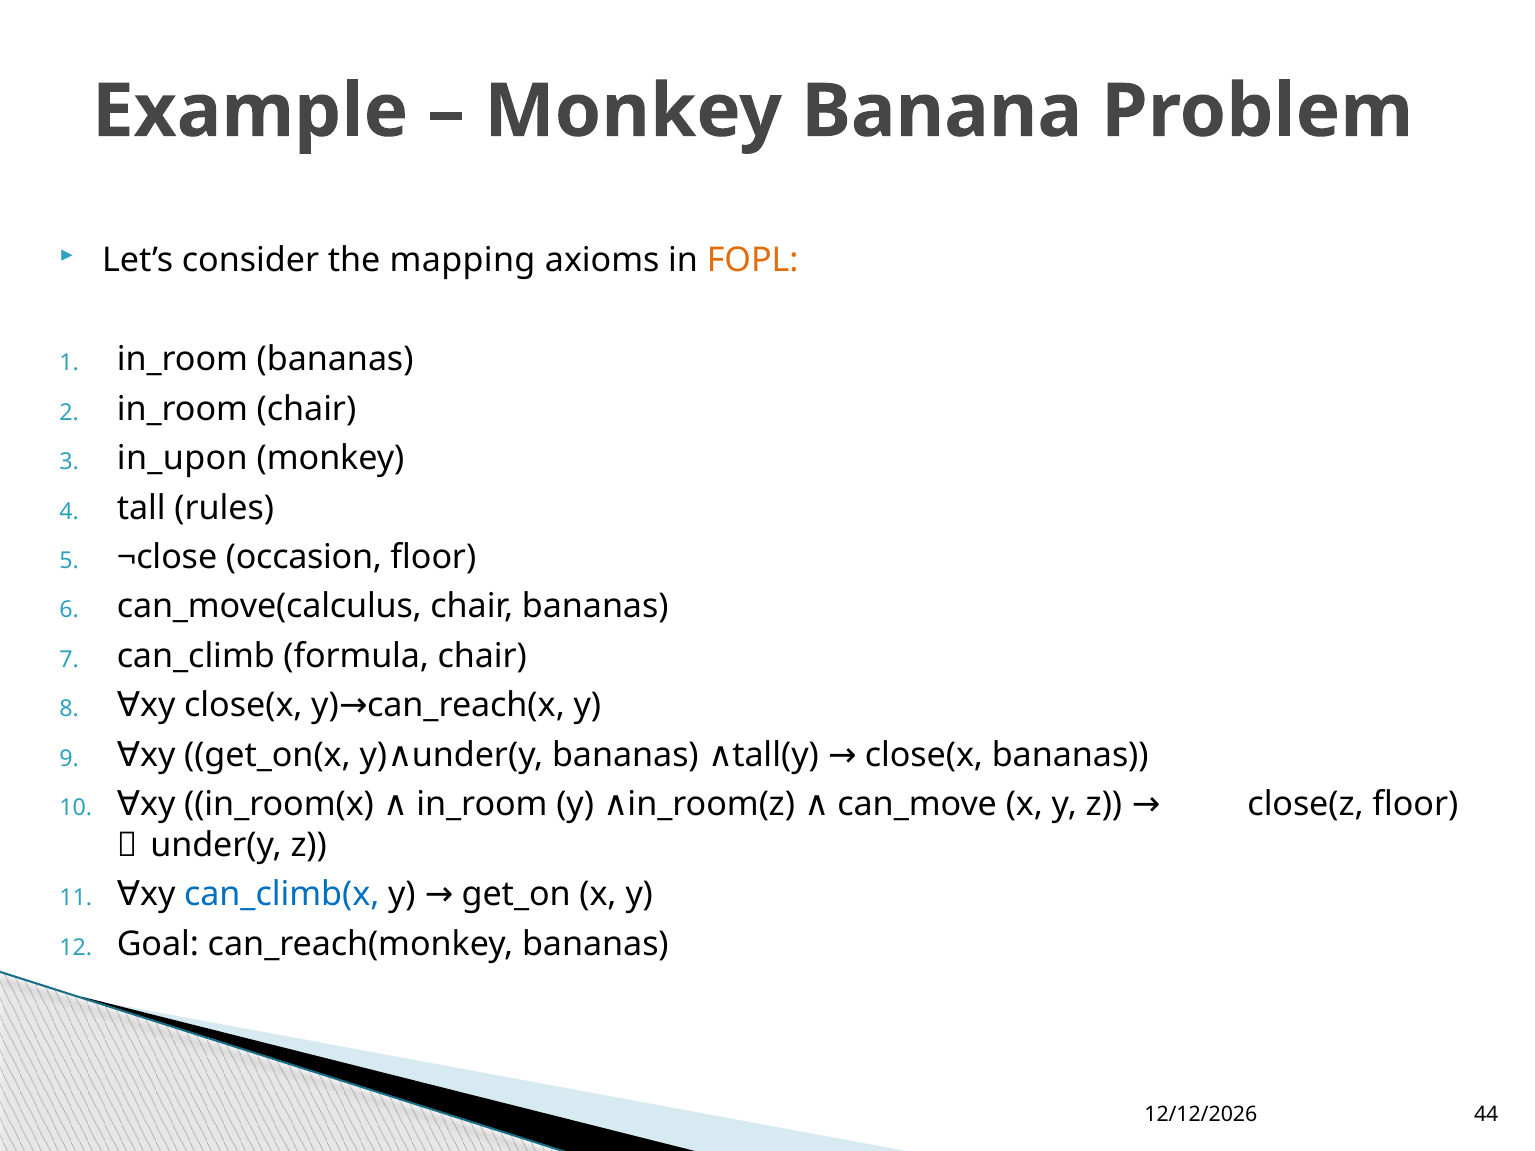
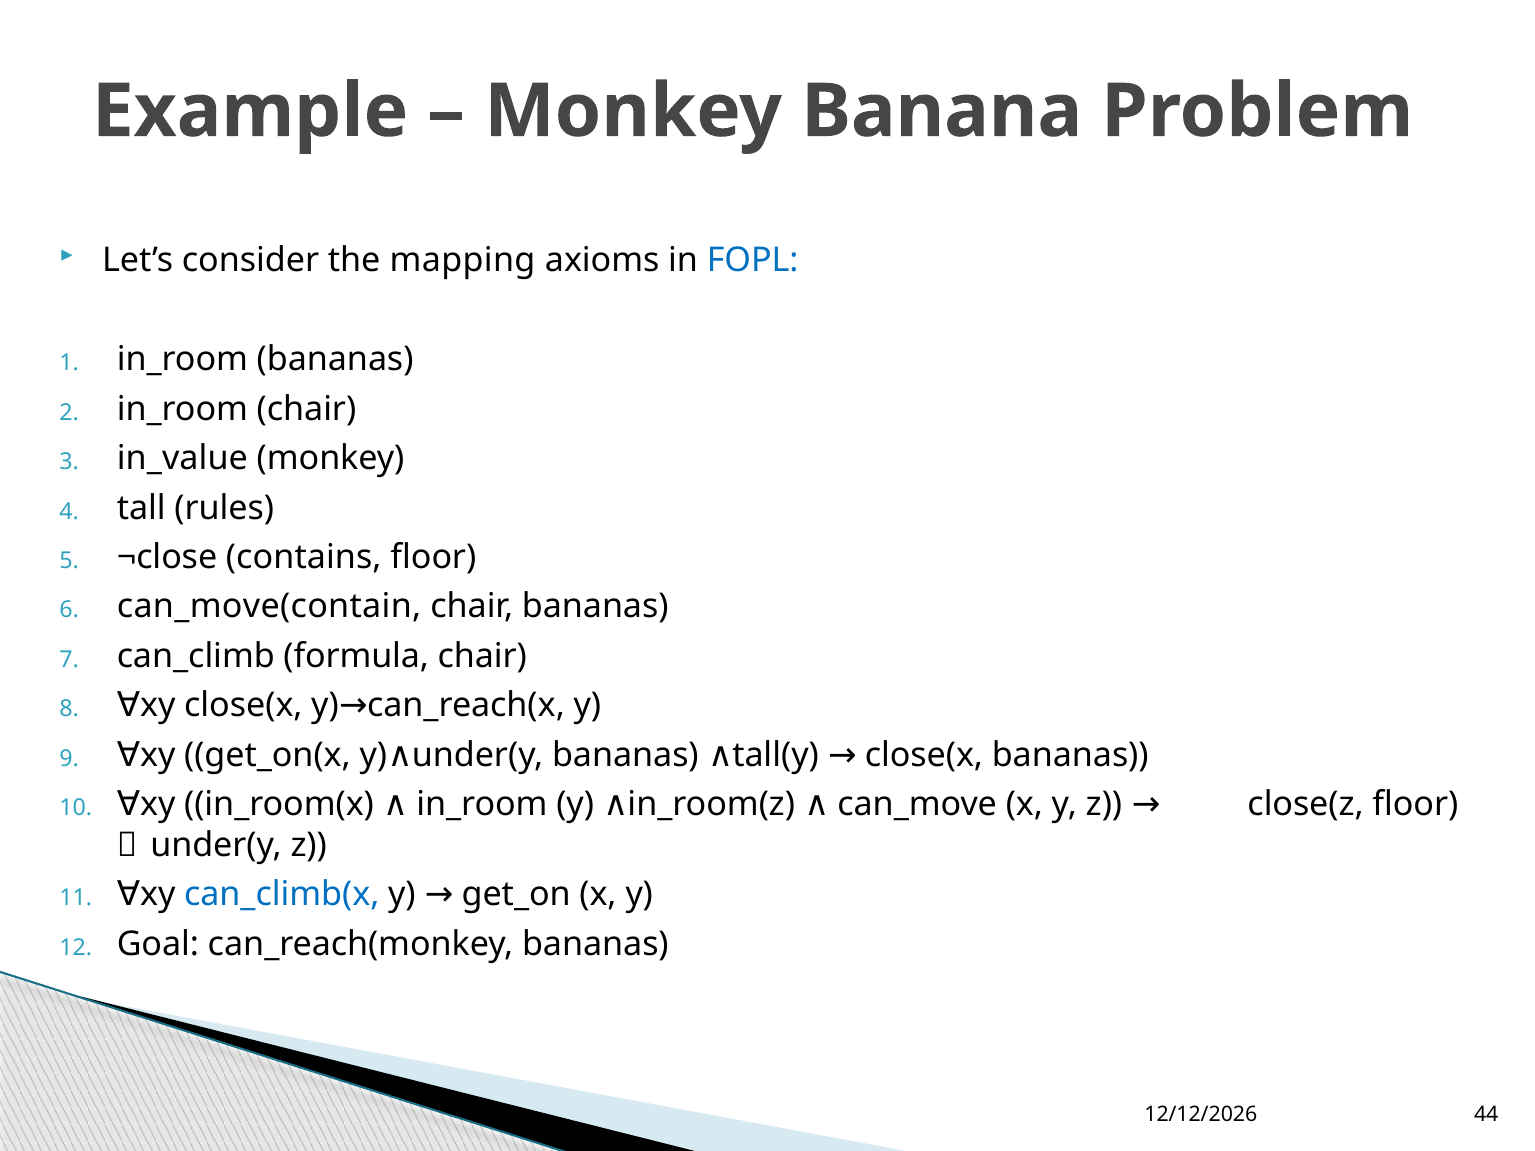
FOPL colour: orange -> blue
in_upon: in_upon -> in_value
occasion: occasion -> contains
can_move(calculus: can_move(calculus -> can_move(contain
